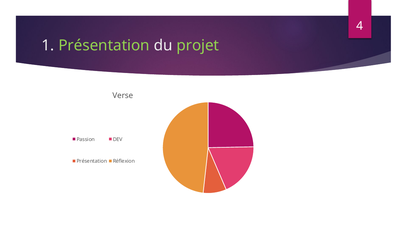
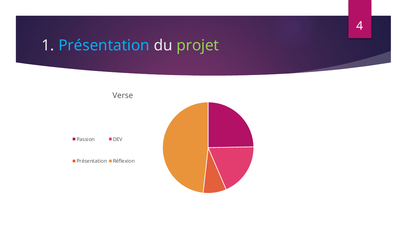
Présentation at (104, 45) colour: light green -> light blue
